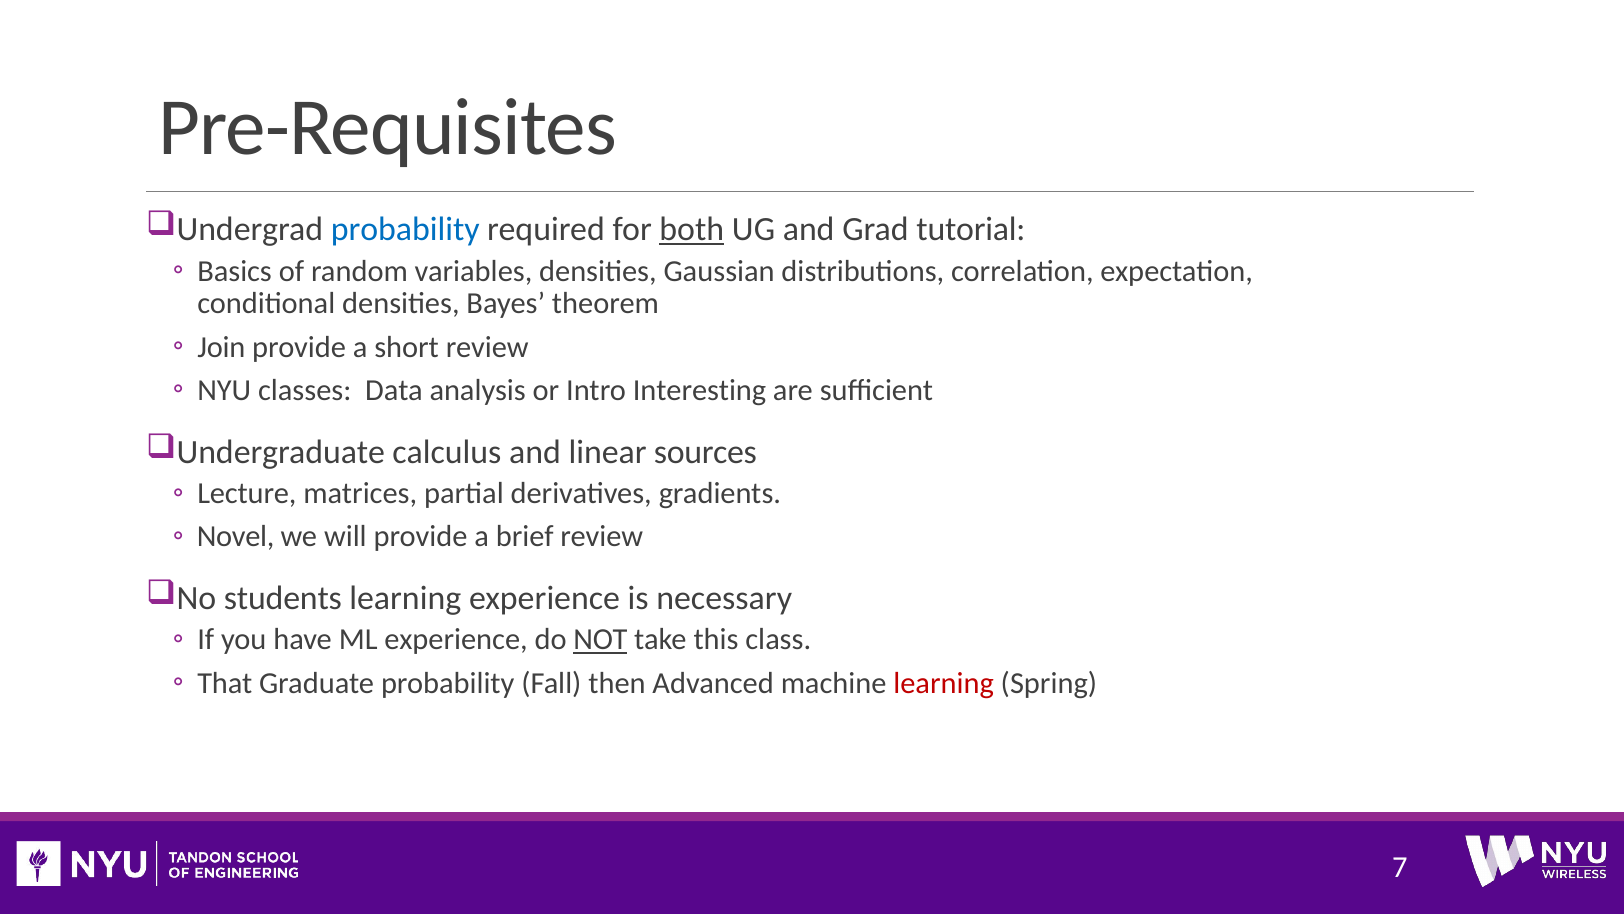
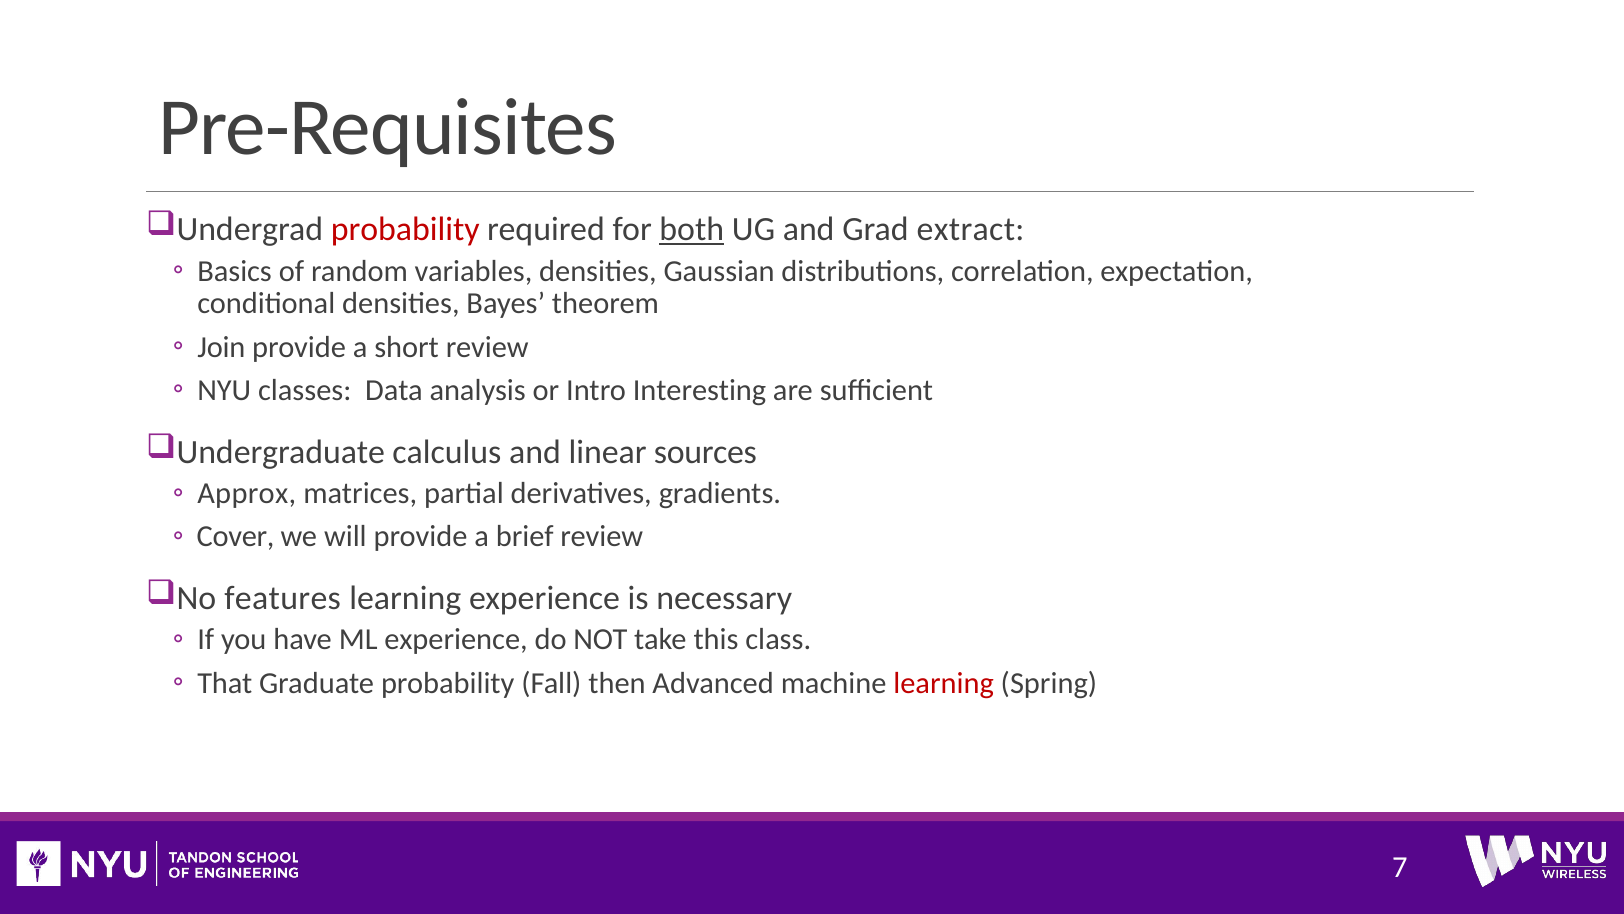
probability at (405, 229) colour: blue -> red
tutorial: tutorial -> extract
Lecture: Lecture -> Approx
Novel: Novel -> Cover
students: students -> features
NOT underline: present -> none
